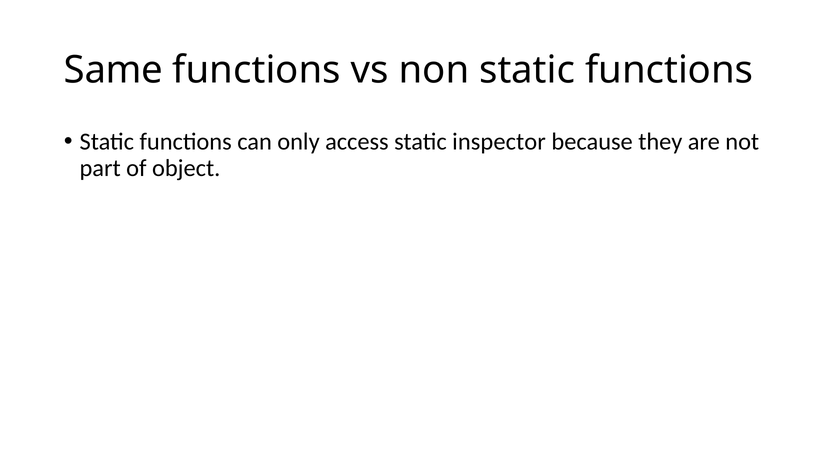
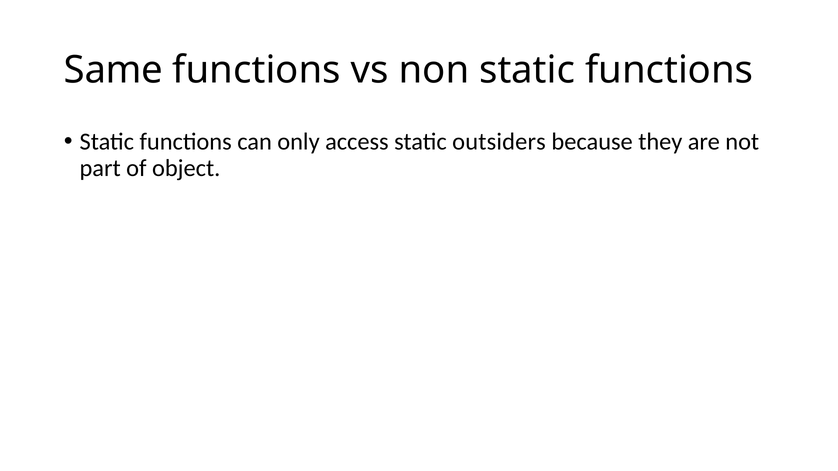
inspector: inspector -> outsiders
